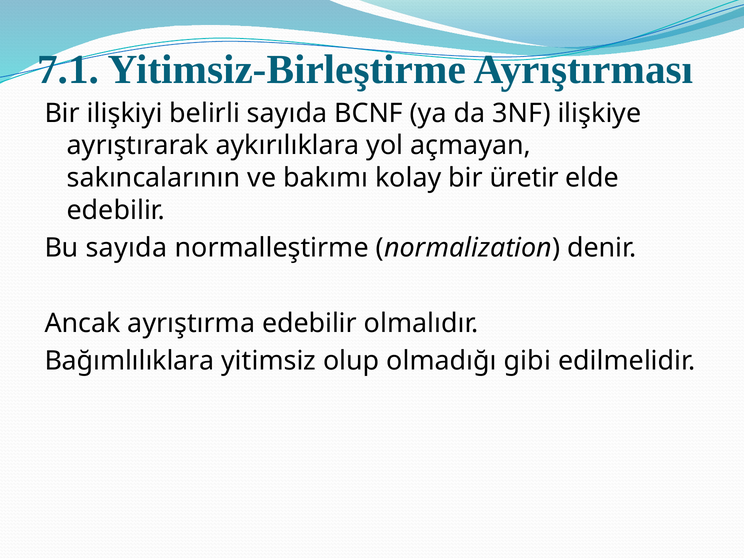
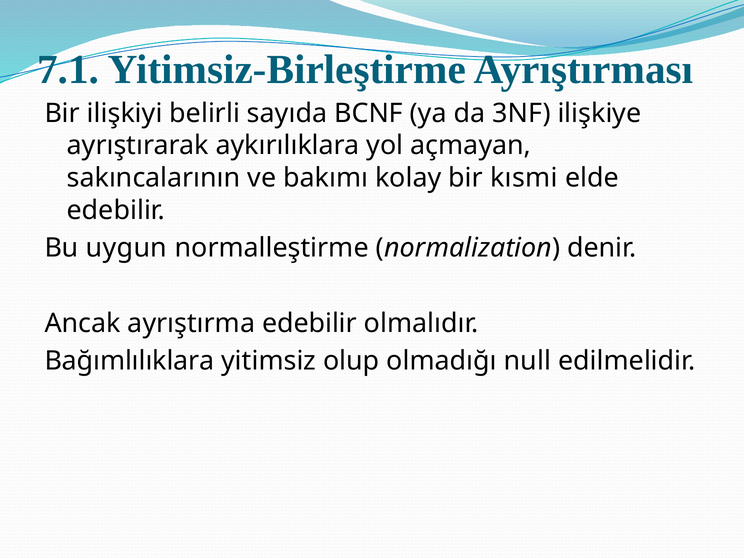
üretir: üretir -> kısmi
Bu sayıda: sayıda -> uygun
gibi: gibi -> null
